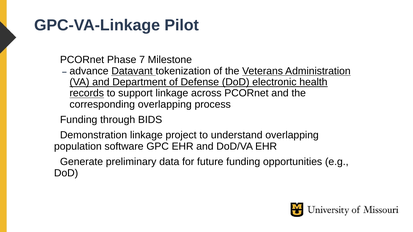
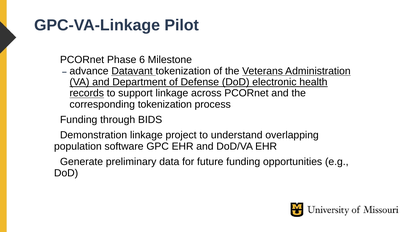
7: 7 -> 6
corresponding overlapping: overlapping -> tokenization
